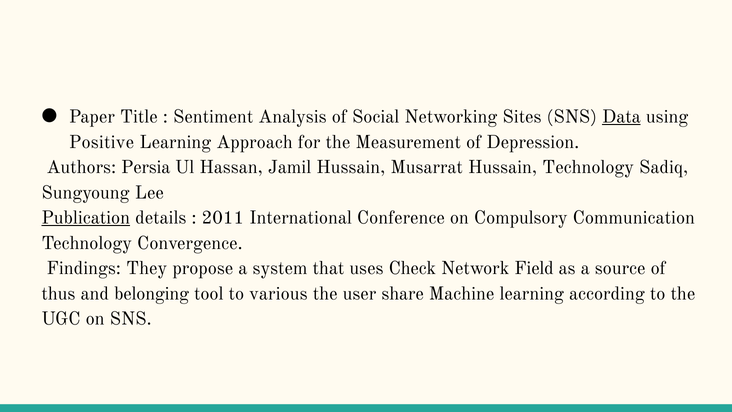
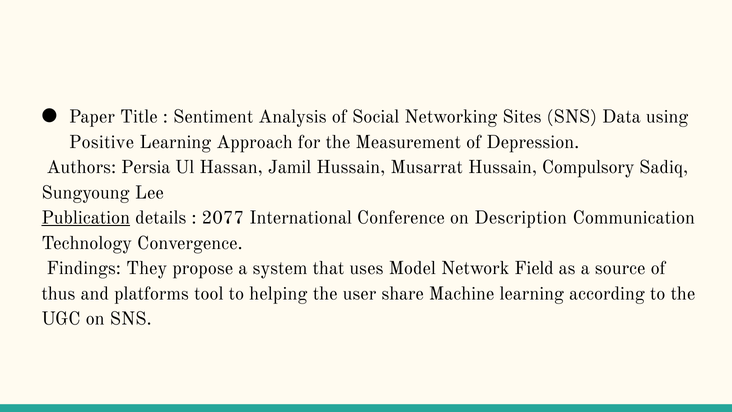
Data underline: present -> none
Hussain Technology: Technology -> Compulsory
2011: 2011 -> 2077
Compulsory: Compulsory -> Description
Check: Check -> Model
belonging: belonging -> platforms
various: various -> helping
